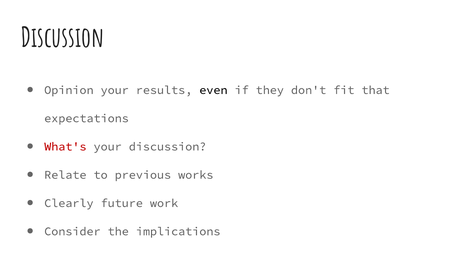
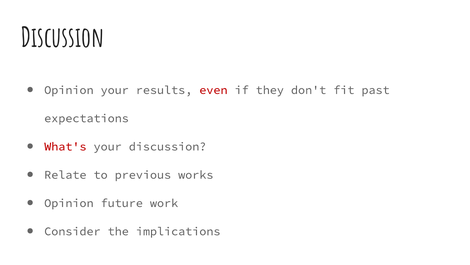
even colour: black -> red
that: that -> past
Clearly at (69, 203): Clearly -> Opinion
